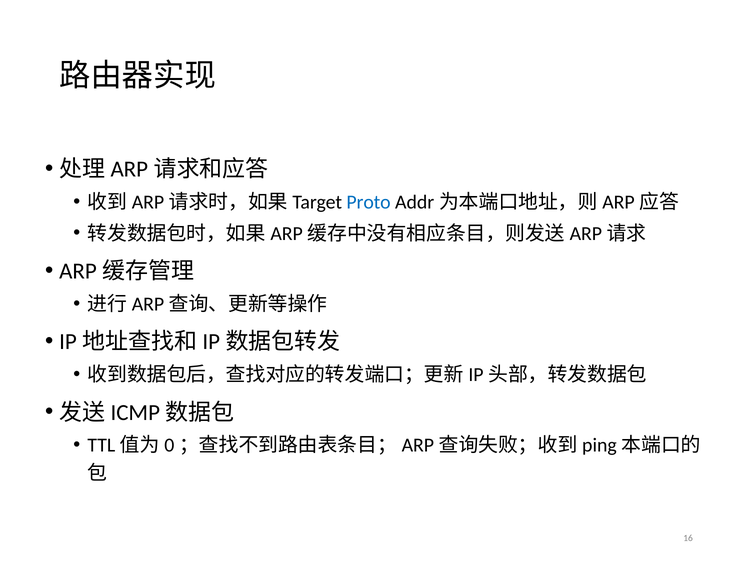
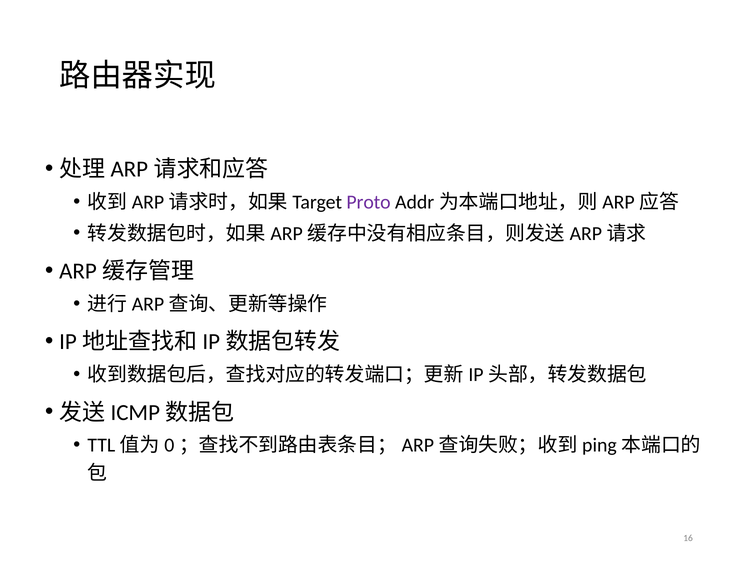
Proto colour: blue -> purple
